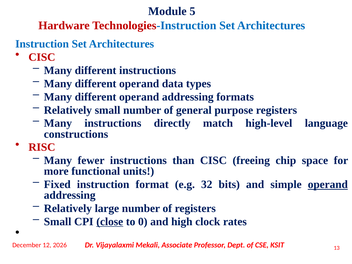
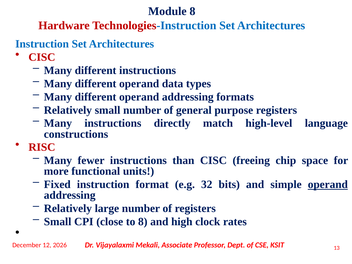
Module 5: 5 -> 8
close underline: present -> none
to 0: 0 -> 8
